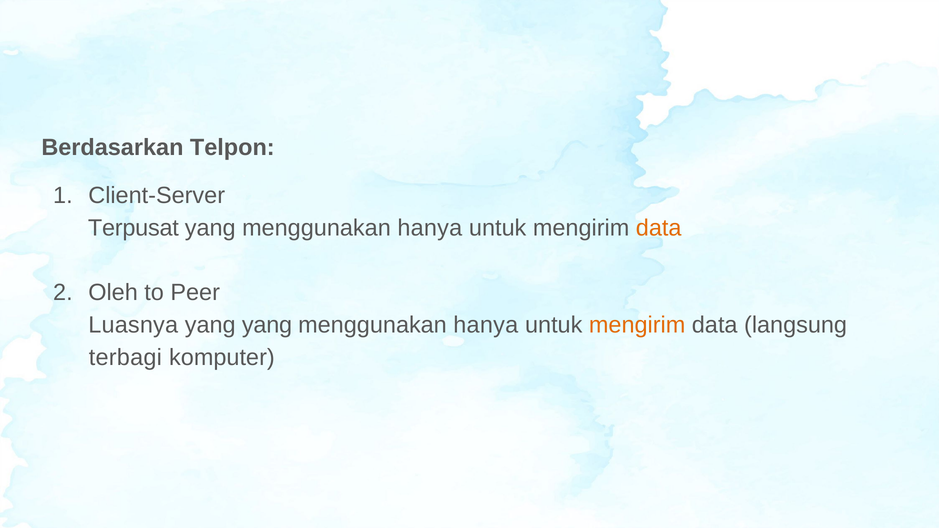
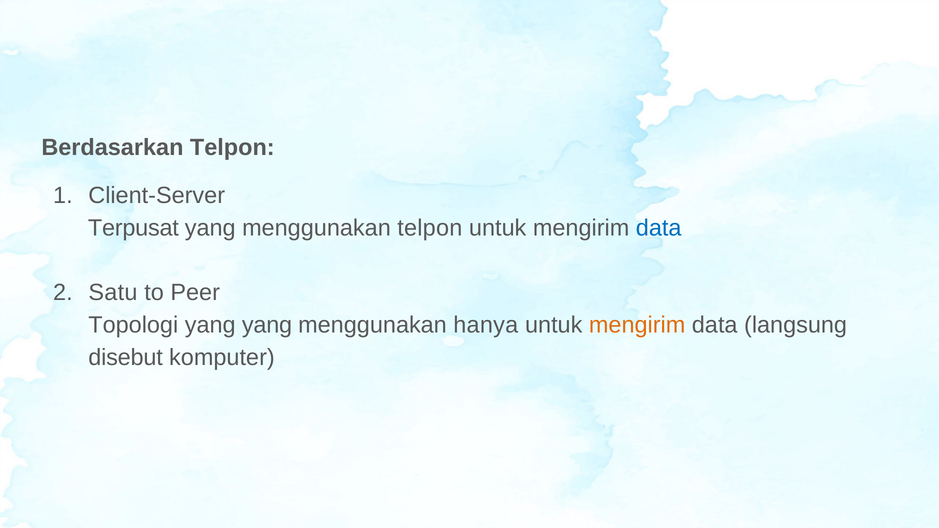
hanya at (430, 228): hanya -> telpon
data at (659, 228) colour: orange -> blue
Oleh: Oleh -> Satu
Luasnya: Luasnya -> Topologi
terbagi: terbagi -> disebut
